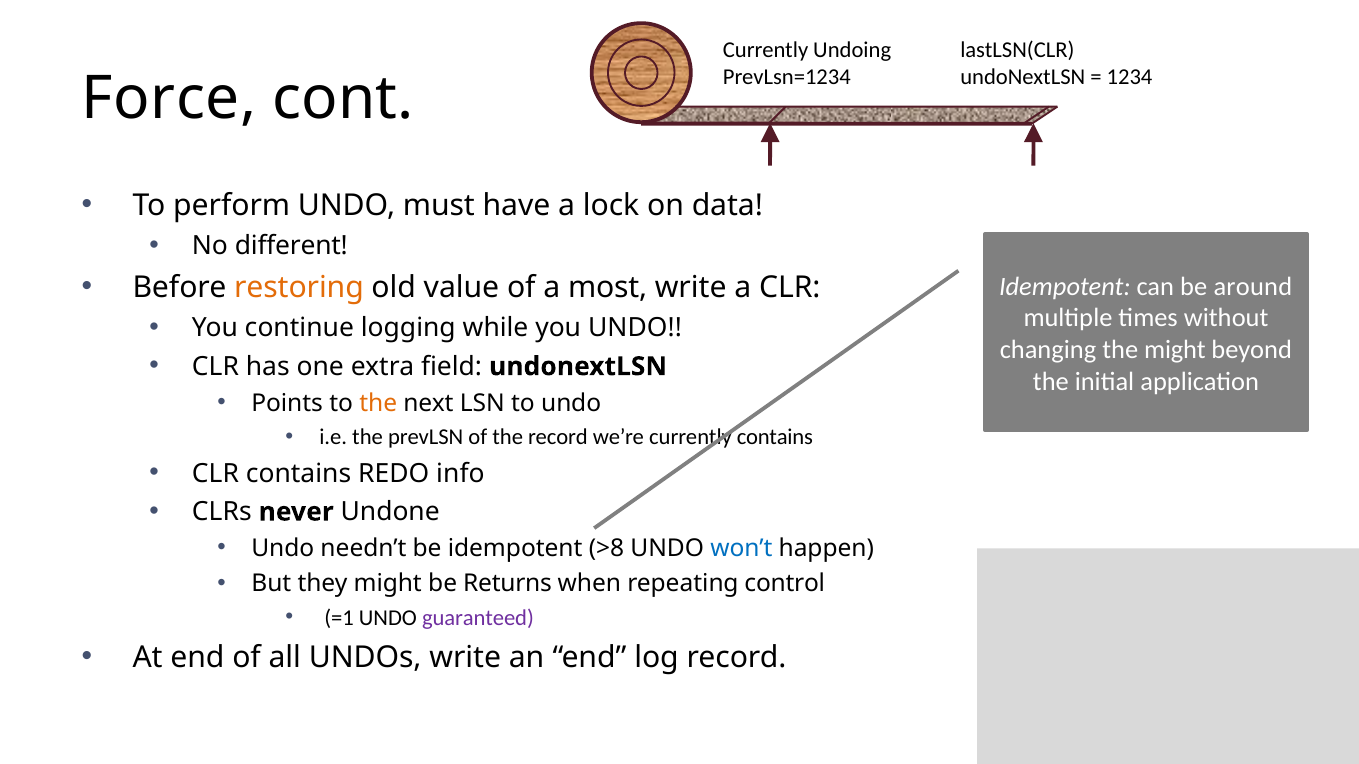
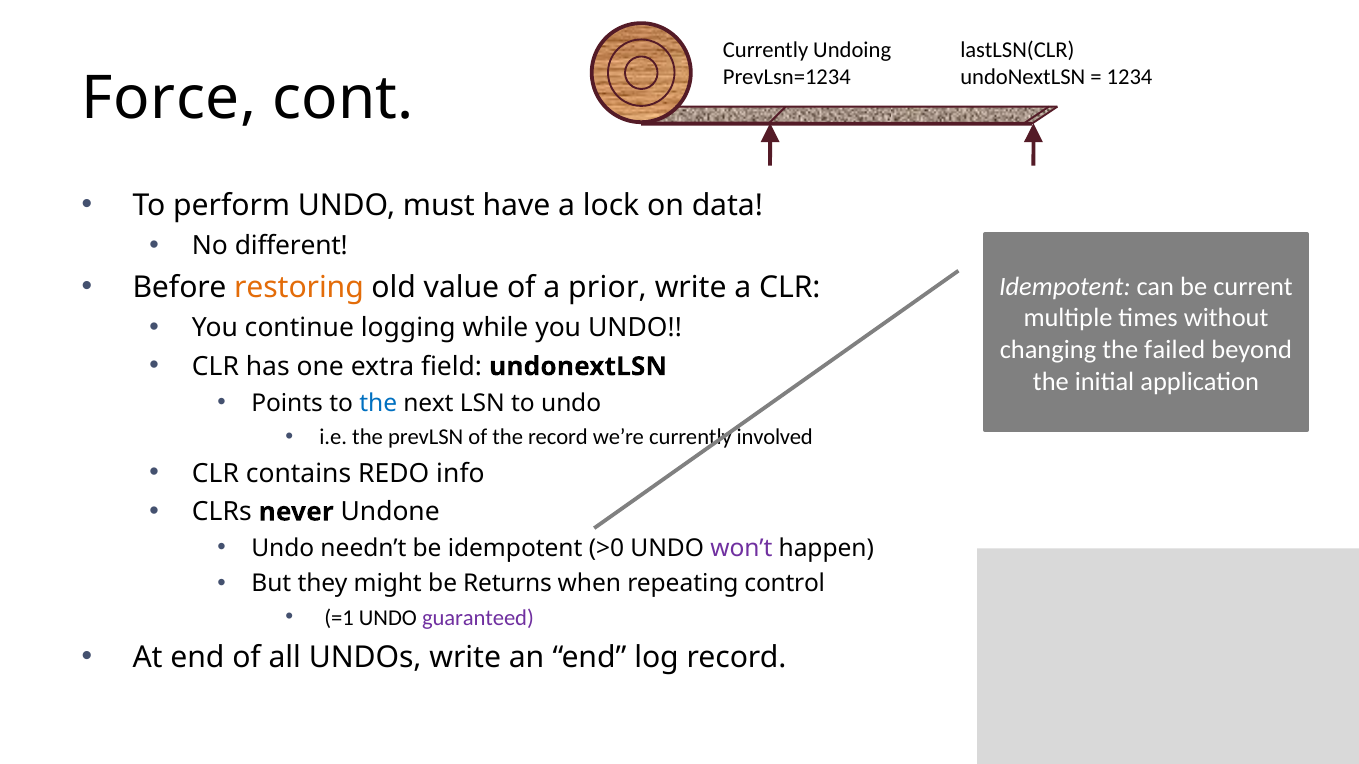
most: most -> prior
around: around -> current
the might: might -> failed
the at (378, 403) colour: orange -> blue
currently contains: contains -> involved
>8: >8 -> >0
won’t colour: blue -> purple
